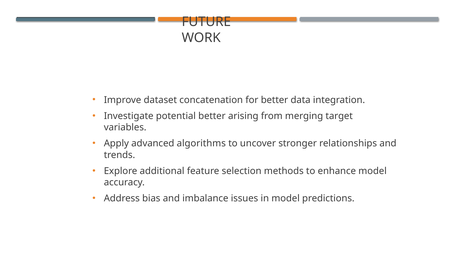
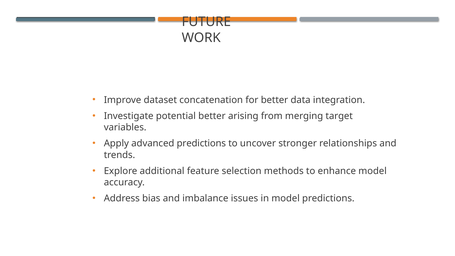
advanced algorithms: algorithms -> predictions
